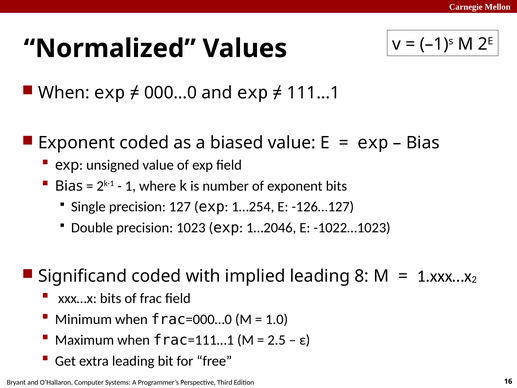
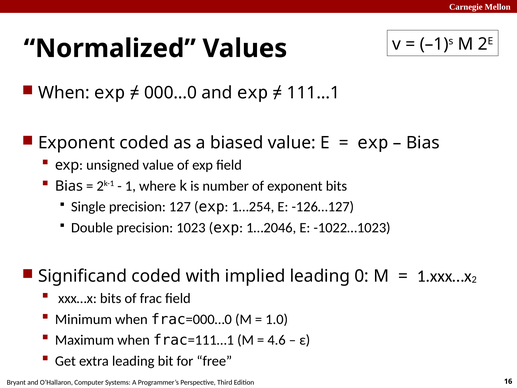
8: 8 -> 0
2.5: 2.5 -> 4.6
